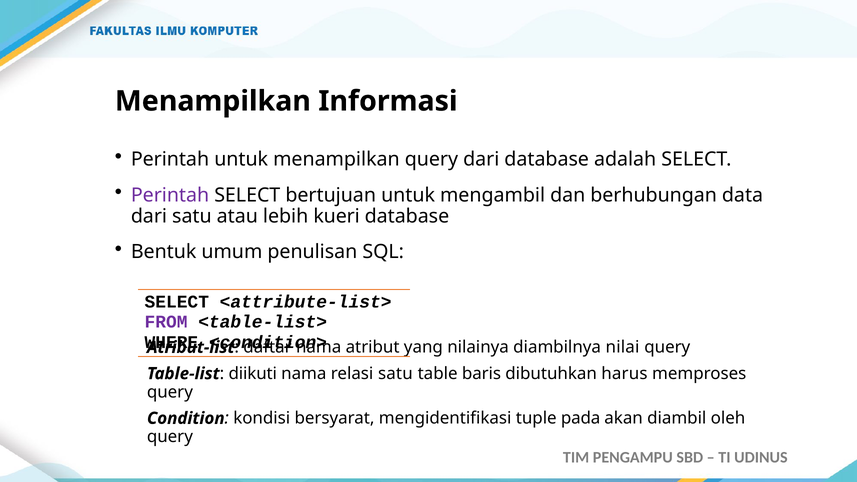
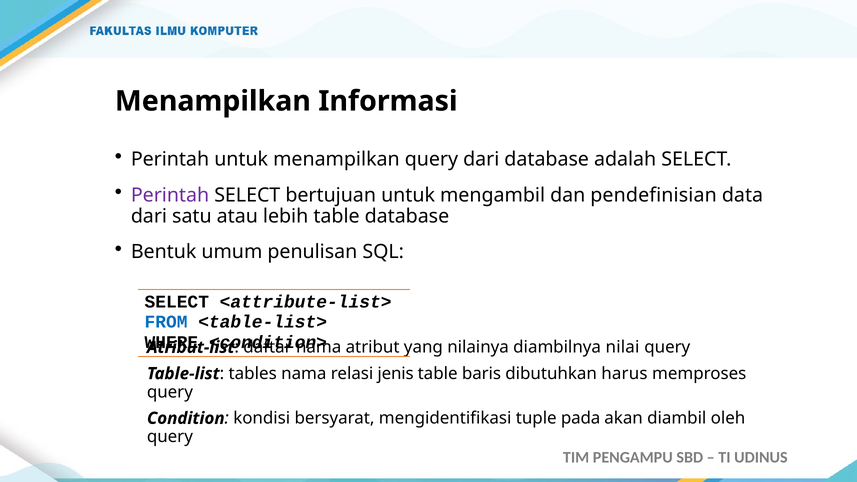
berhubungan: berhubungan -> pendefinisian
lebih kueri: kueri -> table
FROM colour: purple -> blue
diikuti: diikuti -> tables
relasi satu: satu -> jenis
